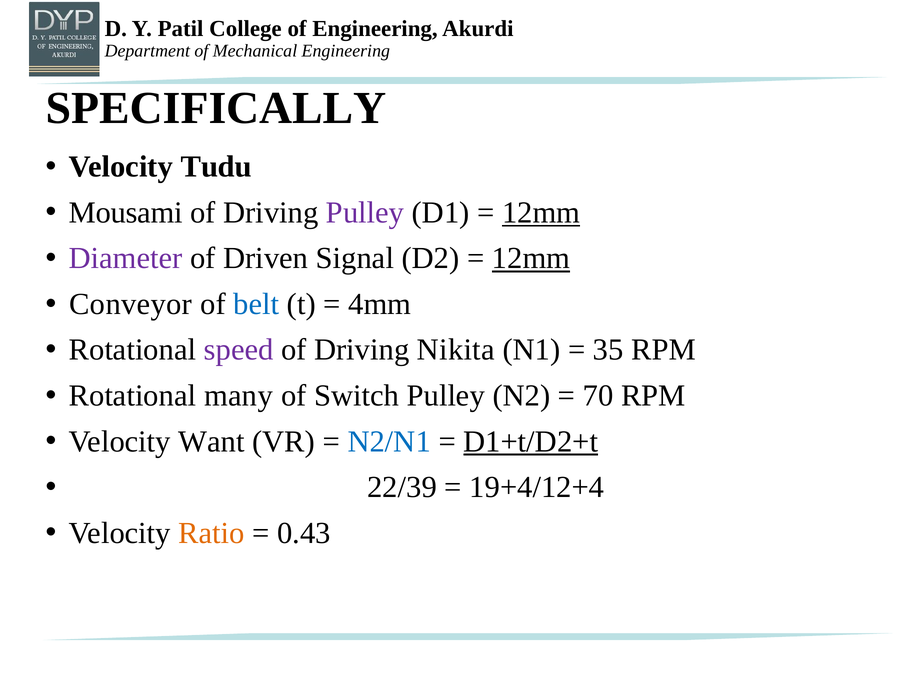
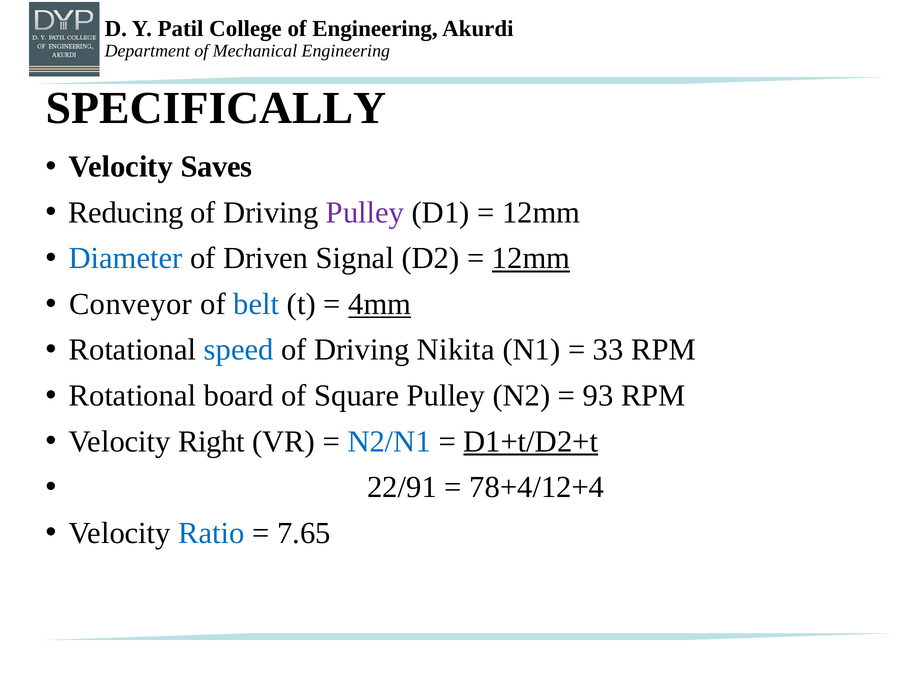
Tudu: Tudu -> Saves
Mousami: Mousami -> Reducing
12mm at (541, 213) underline: present -> none
Diameter colour: purple -> blue
4mm underline: none -> present
speed colour: purple -> blue
35: 35 -> 33
many: many -> board
Switch: Switch -> Square
70: 70 -> 93
Want: Want -> Right
22/39: 22/39 -> 22/91
19+4/12+4: 19+4/12+4 -> 78+4/12+4
Ratio colour: orange -> blue
0.43: 0.43 -> 7.65
